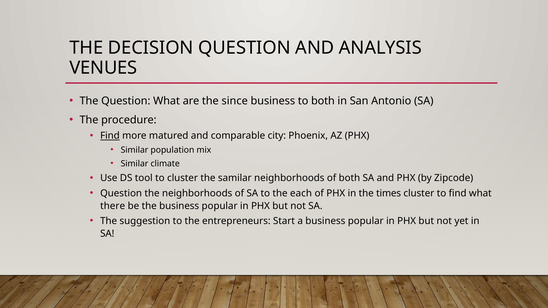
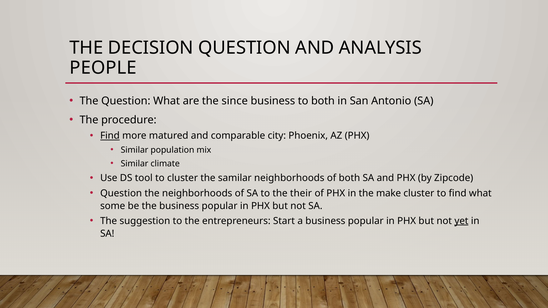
VENUES: VENUES -> PEOPLE
each: each -> their
times: times -> make
there: there -> some
yet underline: none -> present
